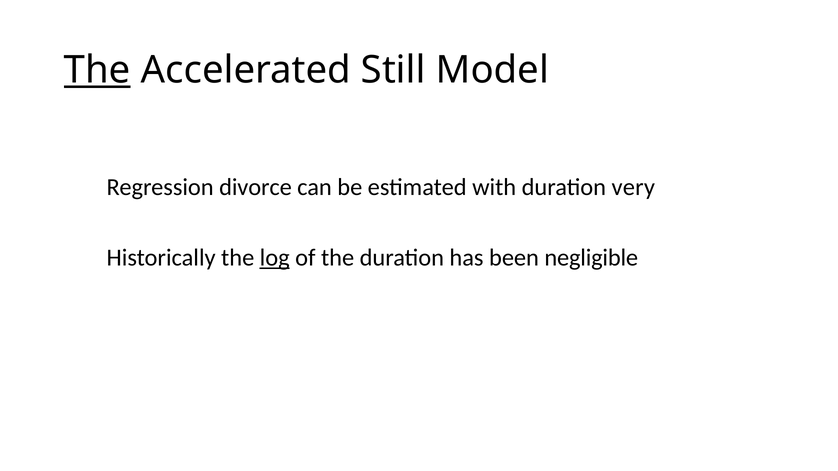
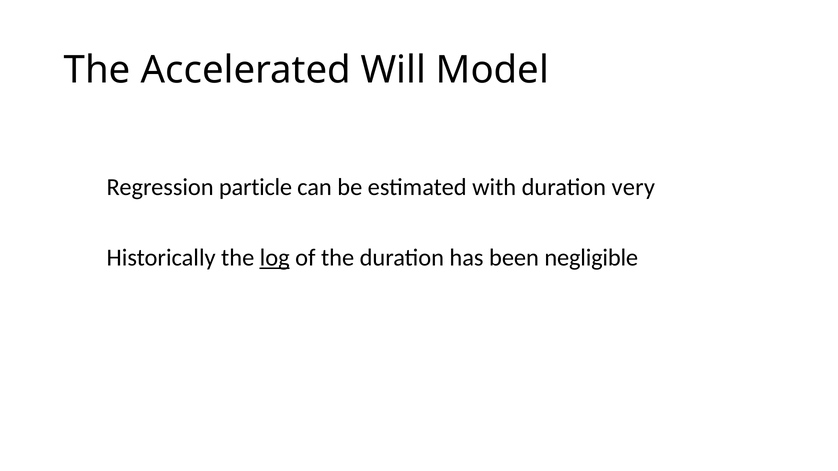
The at (97, 70) underline: present -> none
Still: Still -> Will
divorce: divorce -> particle
